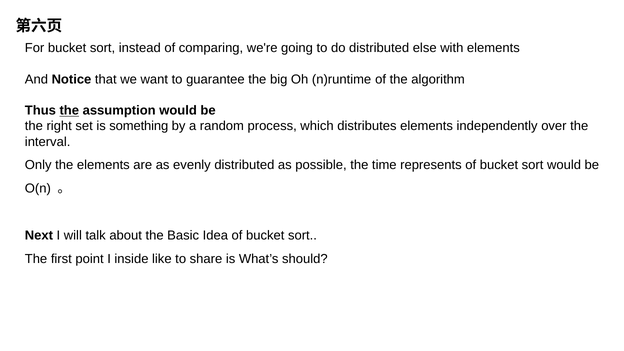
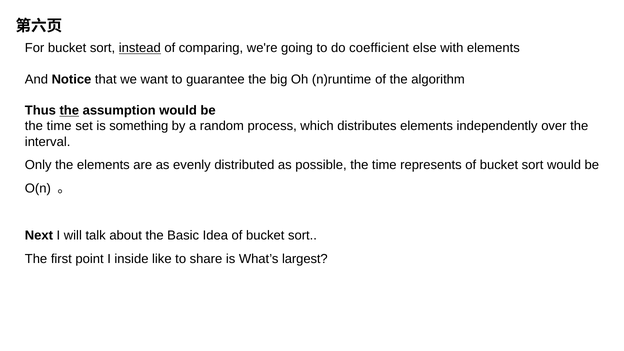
instead underline: none -> present
do distributed: distributed -> coefficient
right at (59, 126): right -> time
should: should -> largest
